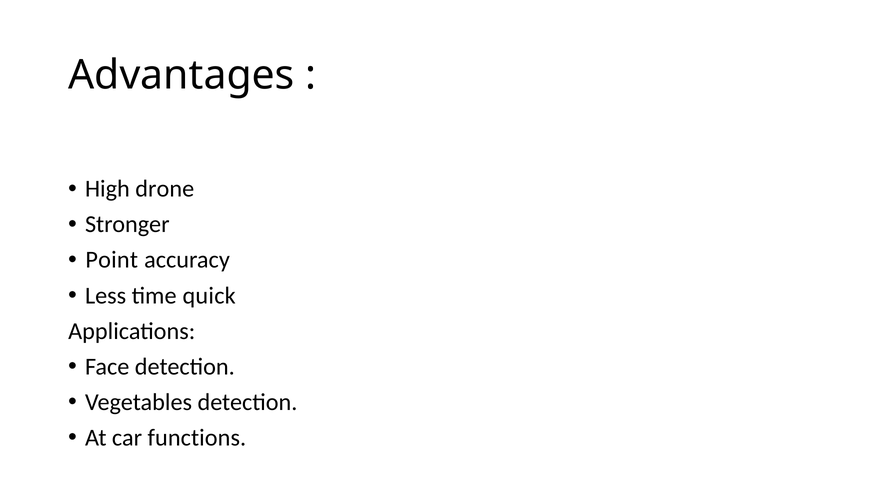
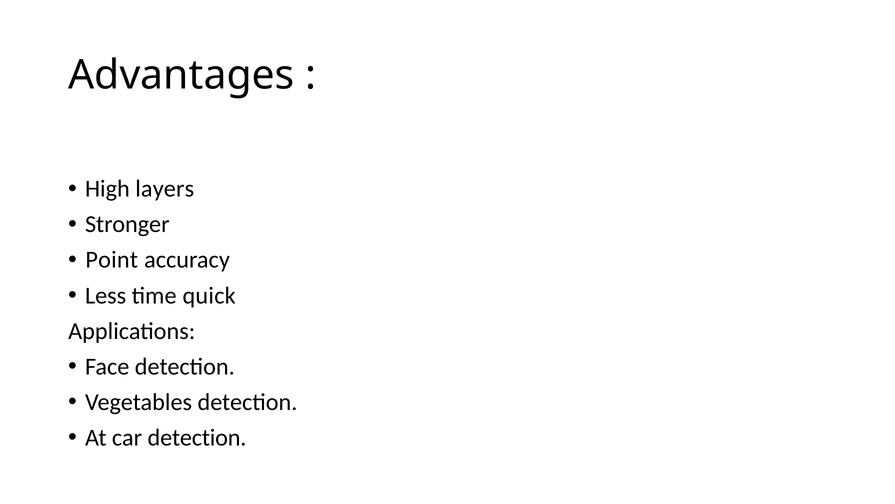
drone: drone -> layers
car functions: functions -> detection
